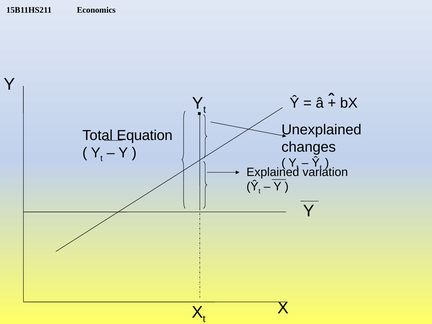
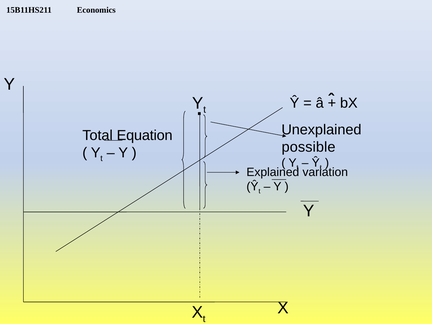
changes: changes -> possible
